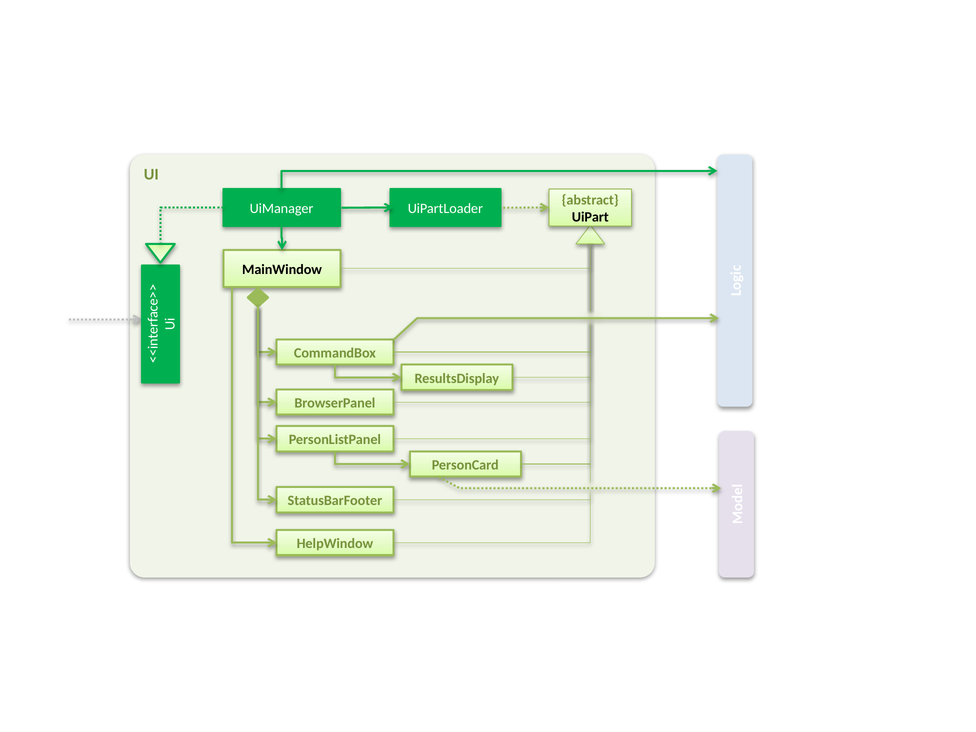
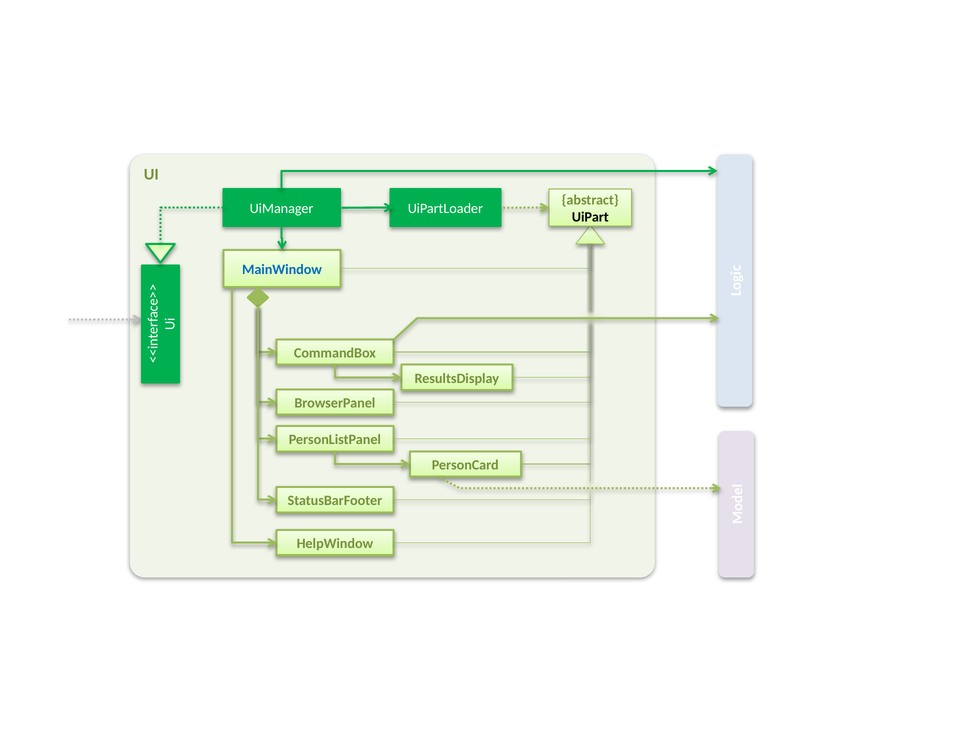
MainWindow colour: black -> blue
